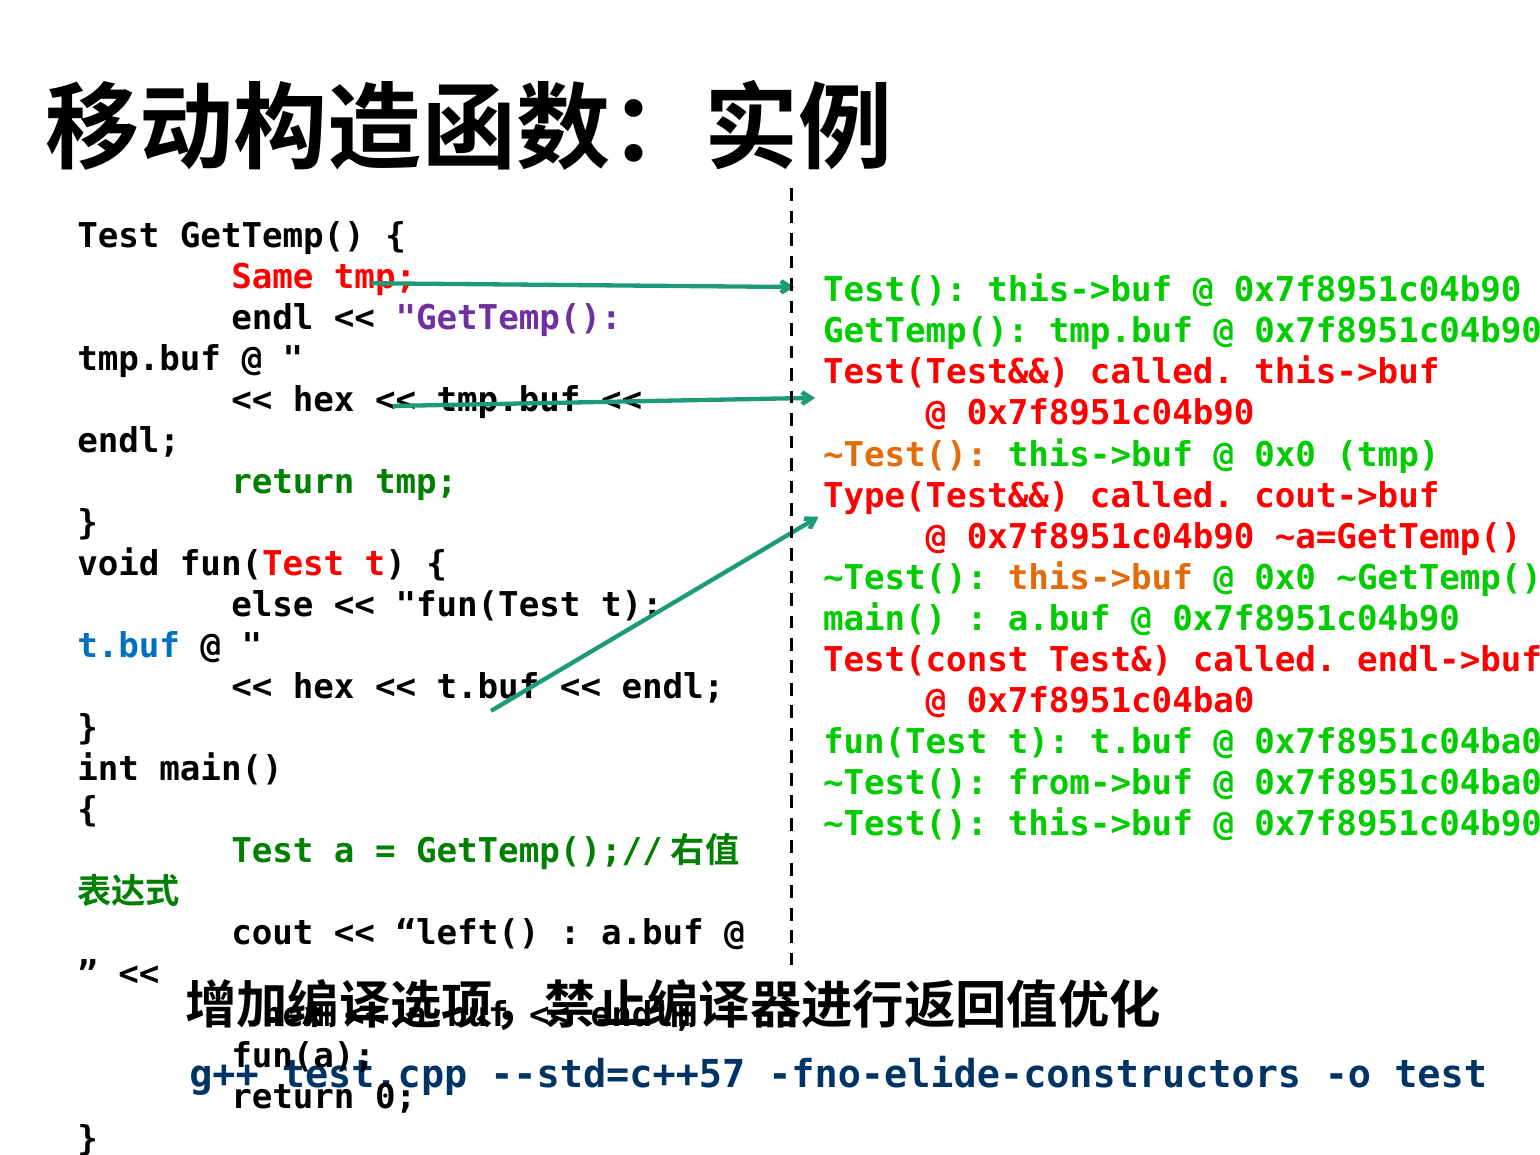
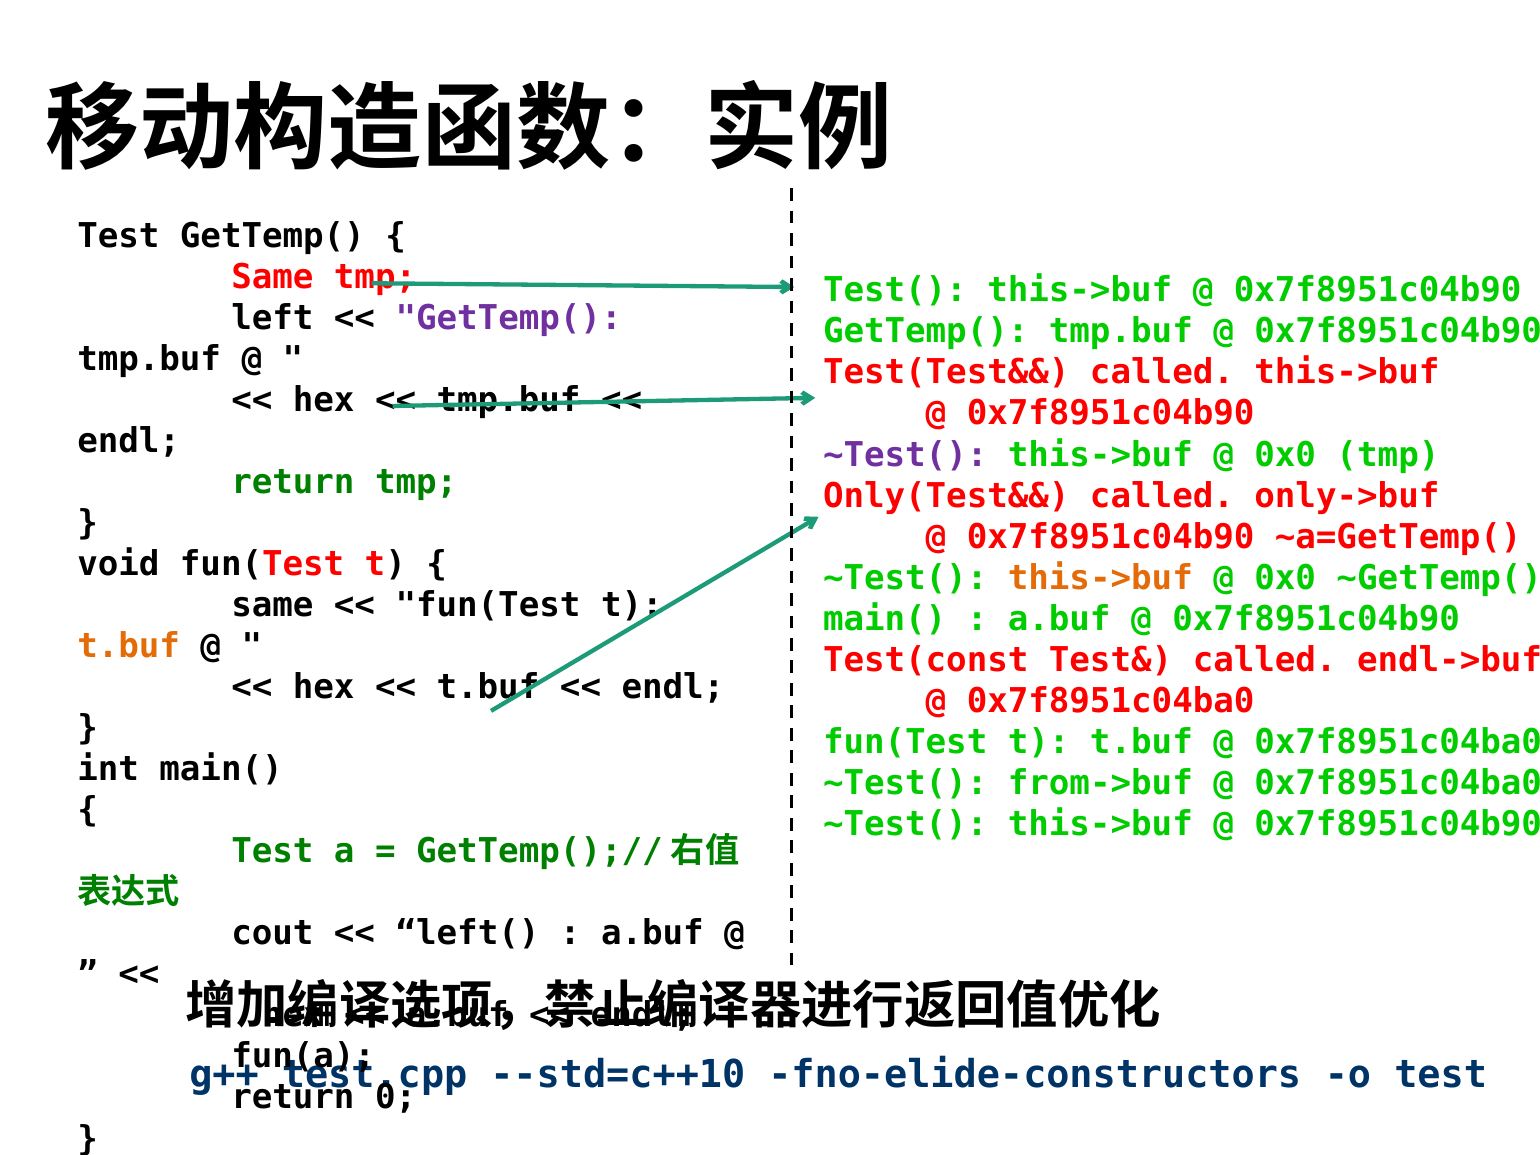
endl at (272, 318): endl -> left
~Test( at (905, 455) colour: orange -> purple
Type(Test&&: Type(Test&& -> Only(Test&&
cout->buf: cout->buf -> only->buf
else at (272, 605): else -> same
t.buf at (129, 646) colour: blue -> orange
--std=c++57: --std=c++57 -> --std=c++10
